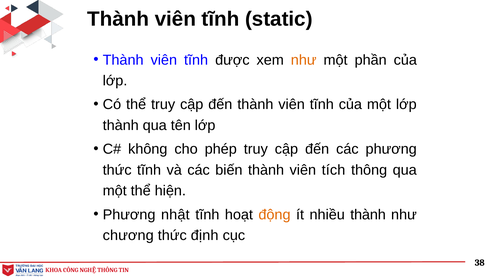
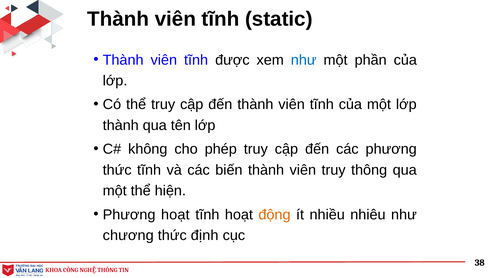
như at (304, 60) colour: orange -> blue
viên tích: tích -> truy
Phương nhật: nhật -> hoạt
nhiều thành: thành -> nhiêu
